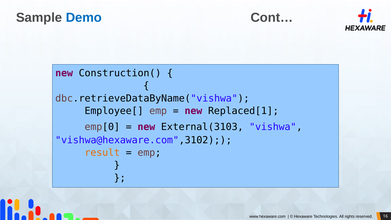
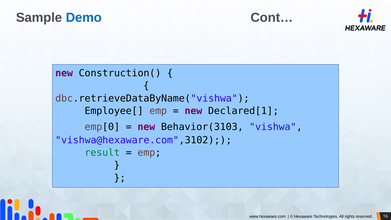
Replaced[1: Replaced[1 -> Declared[1
External(3103: External(3103 -> Behavior(3103
result colour: orange -> green
